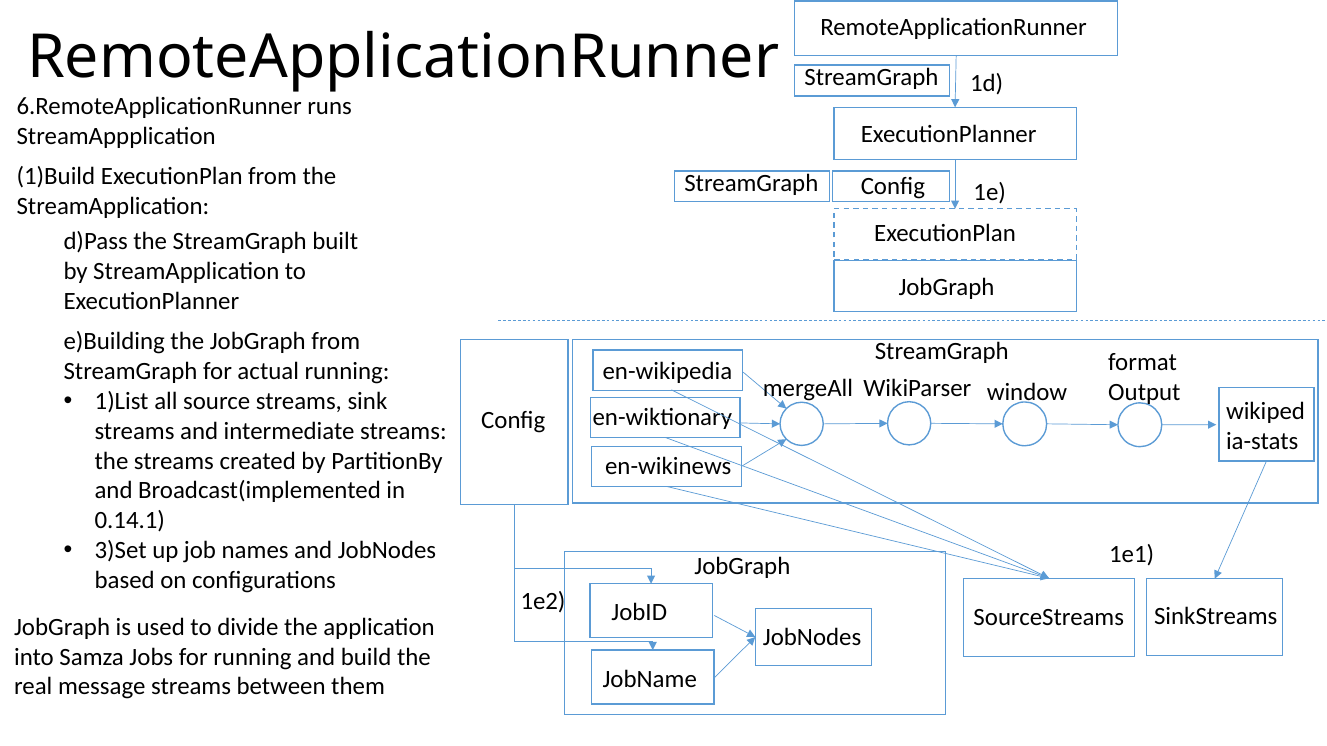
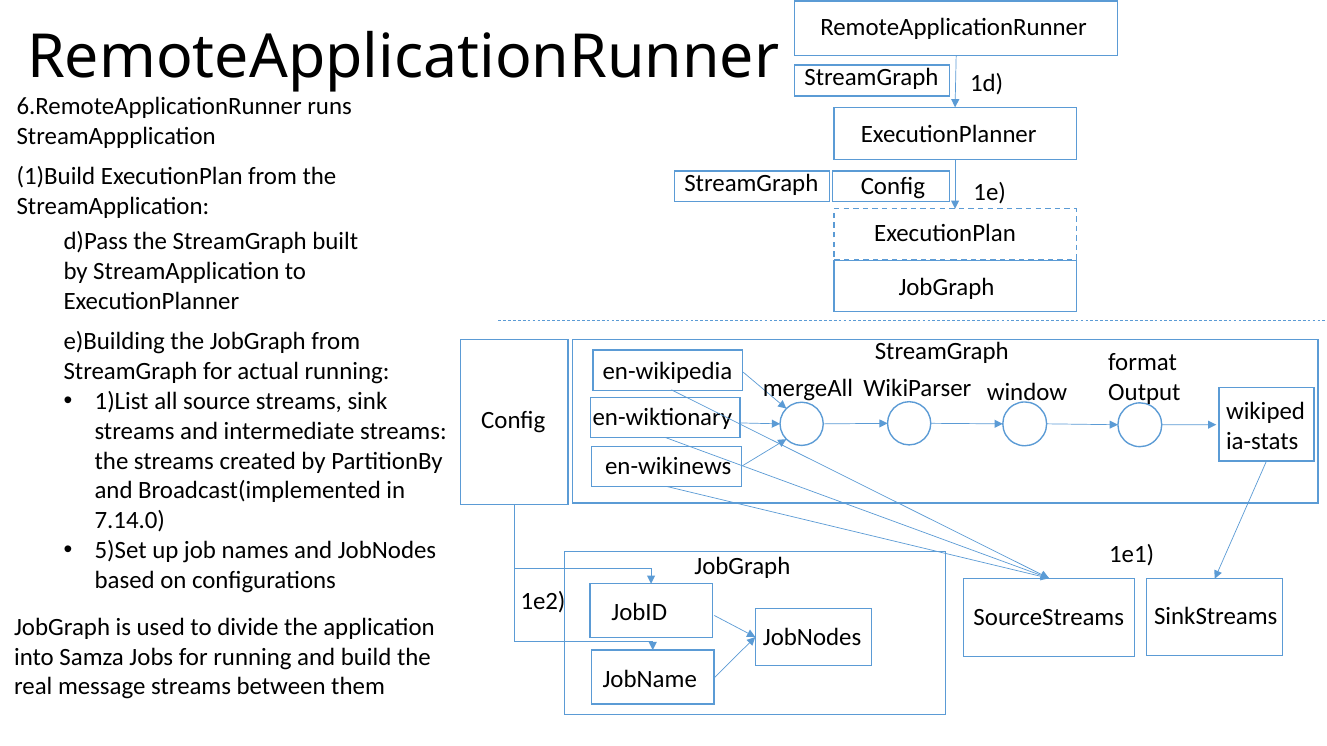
0.14.1: 0.14.1 -> 7.14.0
3)Set: 3)Set -> 5)Set
